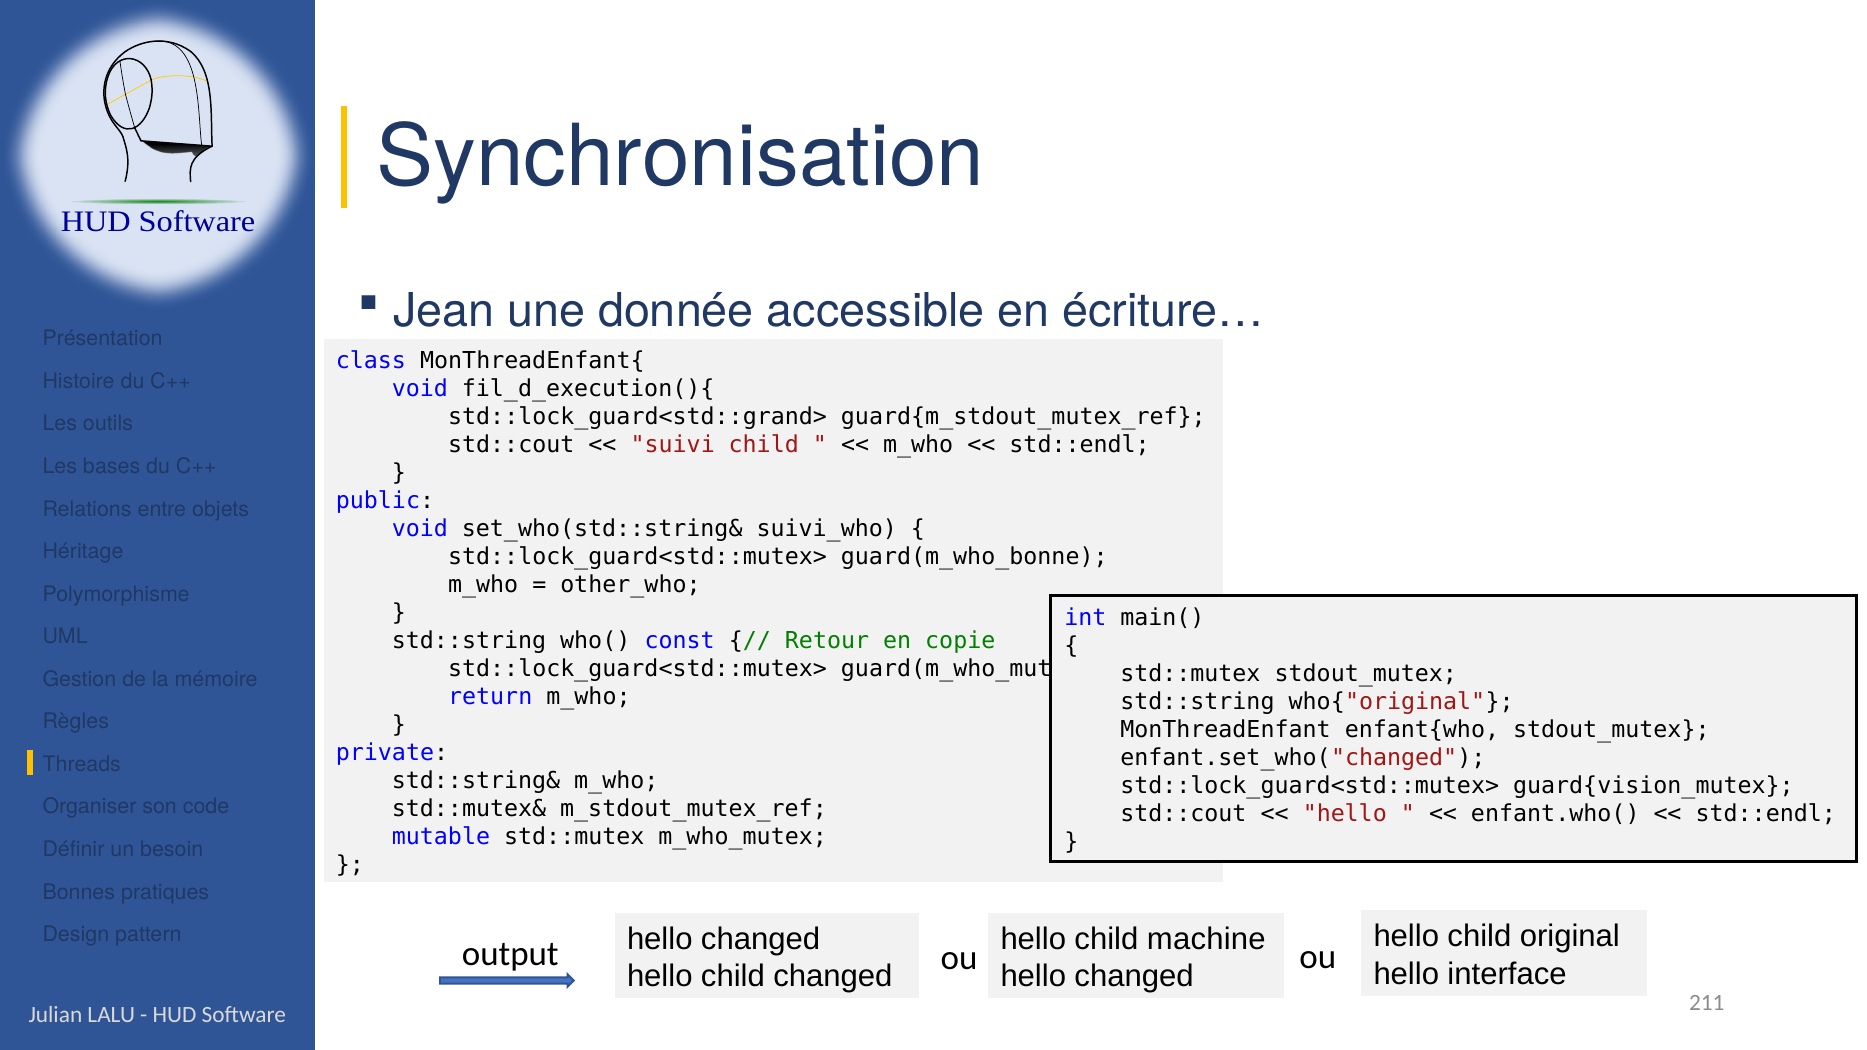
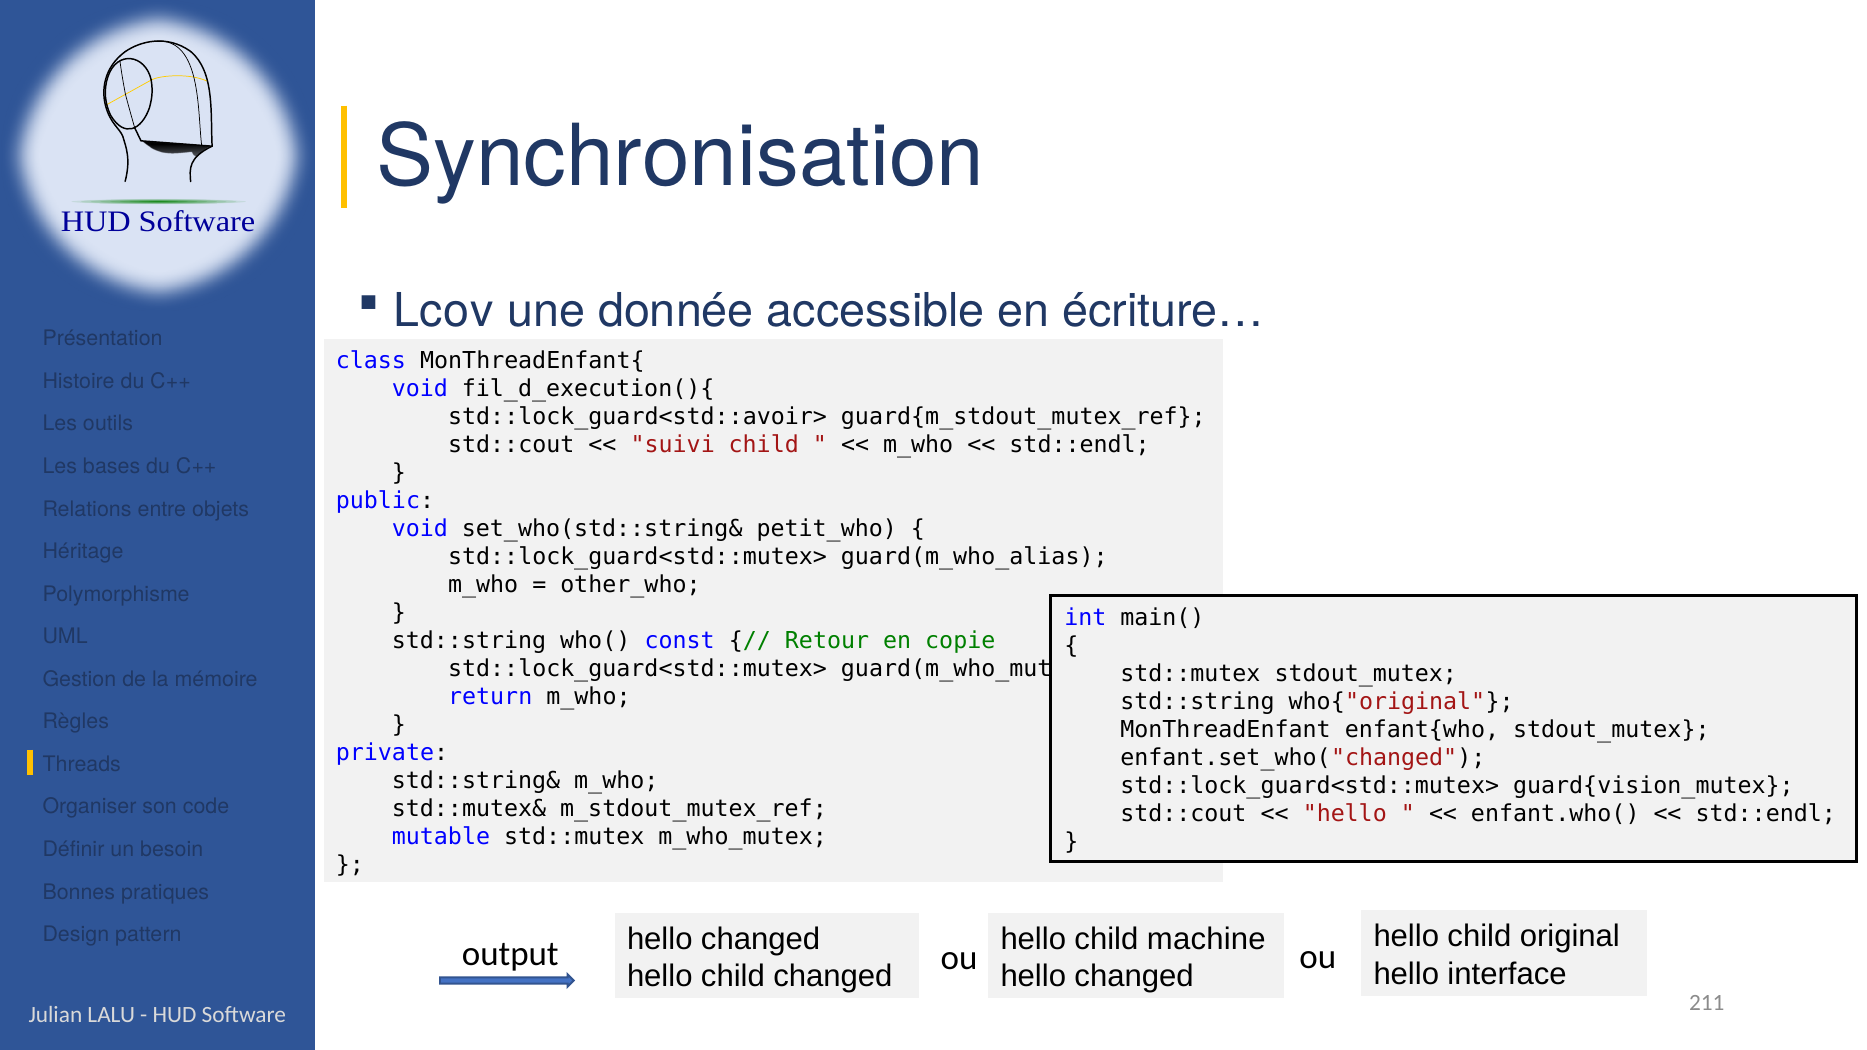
Jean: Jean -> Lcov
std::lock_guard<std::grand>: std::lock_guard<std::grand> -> std::lock_guard<std::avoir>
suivi_who: suivi_who -> petit_who
guard(m_who_bonne: guard(m_who_bonne -> guard(m_who_alias
